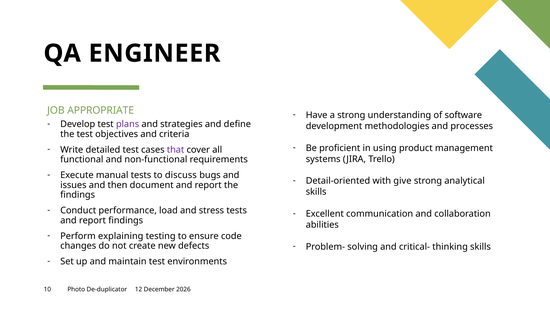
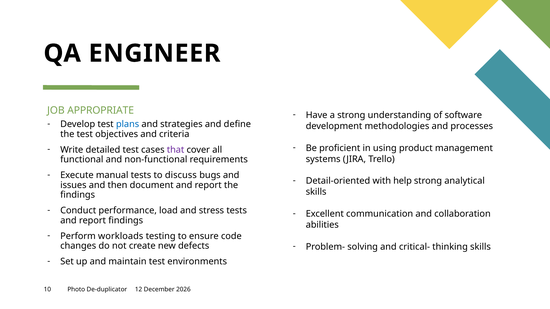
plans colour: purple -> blue
give: give -> help
explaining: explaining -> workloads
